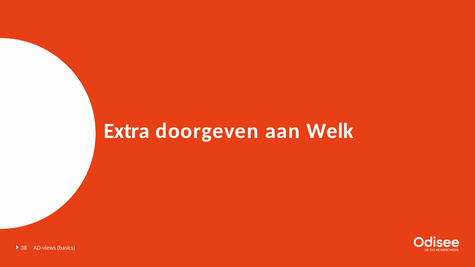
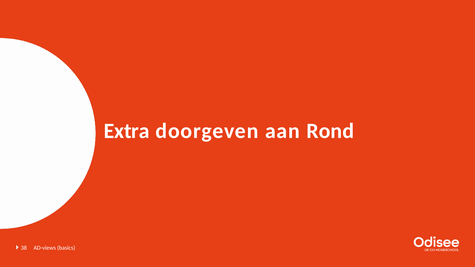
Welk: Welk -> Rond
